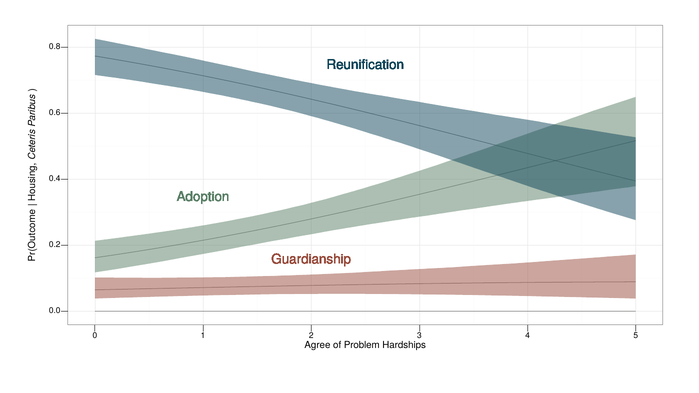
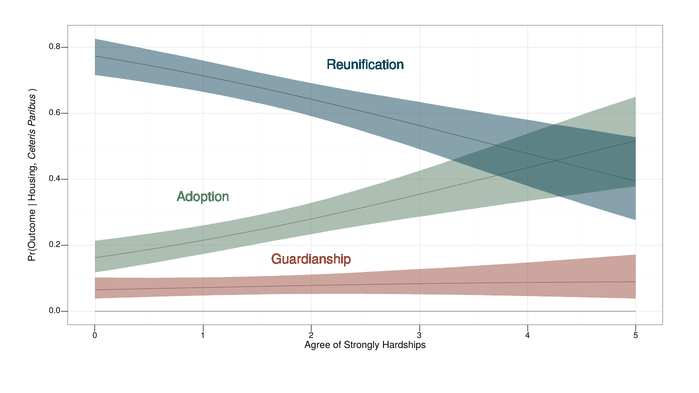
Problem: Problem -> Strongly
